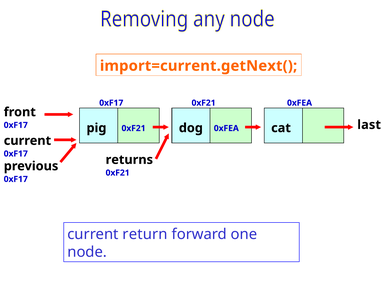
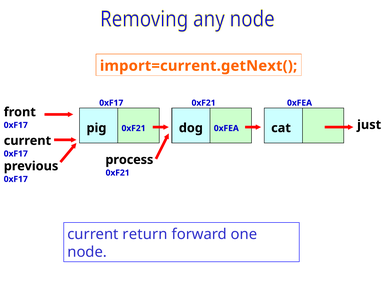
last: last -> just
returns: returns -> process
